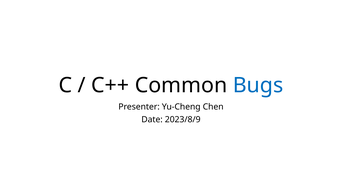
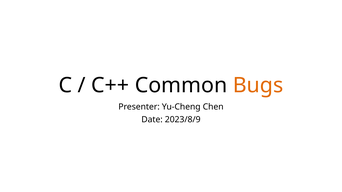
Bugs colour: blue -> orange
